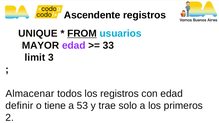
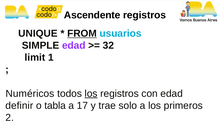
MAYOR: MAYOR -> SIMPLE
33: 33 -> 32
3: 3 -> 1
Almacenar: Almacenar -> Numéricos
los at (91, 94) underline: none -> present
tiene: tiene -> tabla
53: 53 -> 17
